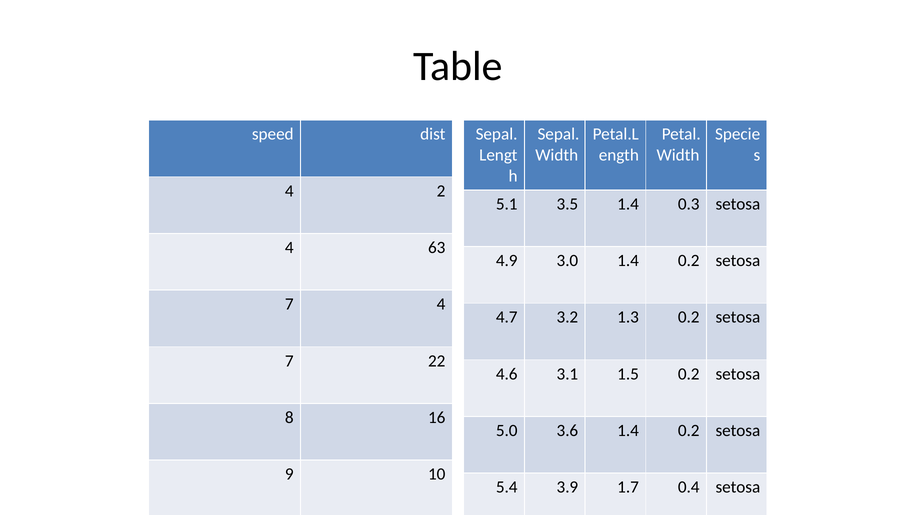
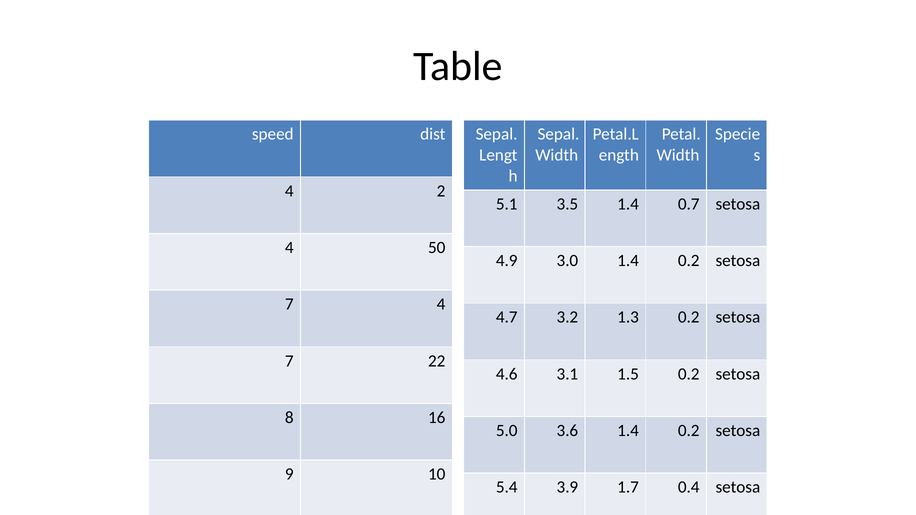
0.3: 0.3 -> 0.7
63: 63 -> 50
